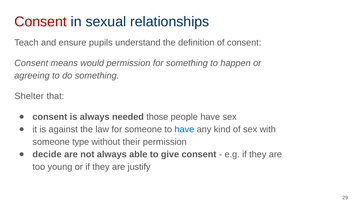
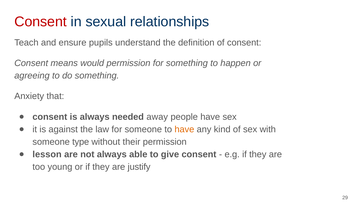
Shelter: Shelter -> Anxiety
those: those -> away
have at (184, 129) colour: blue -> orange
decide: decide -> lesson
